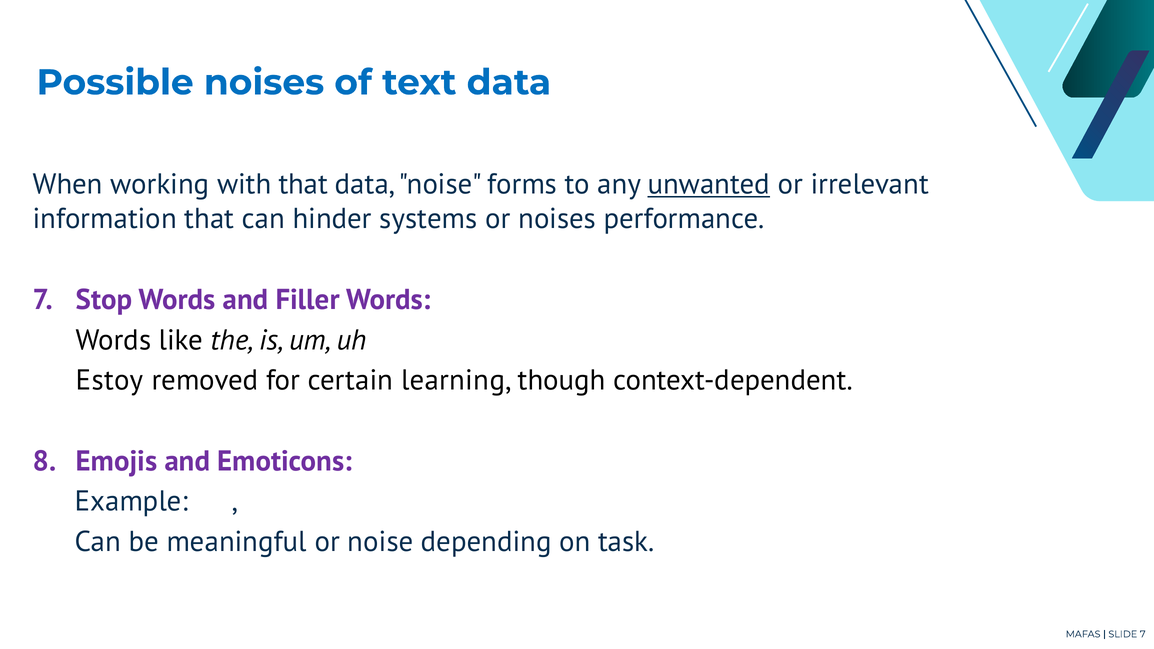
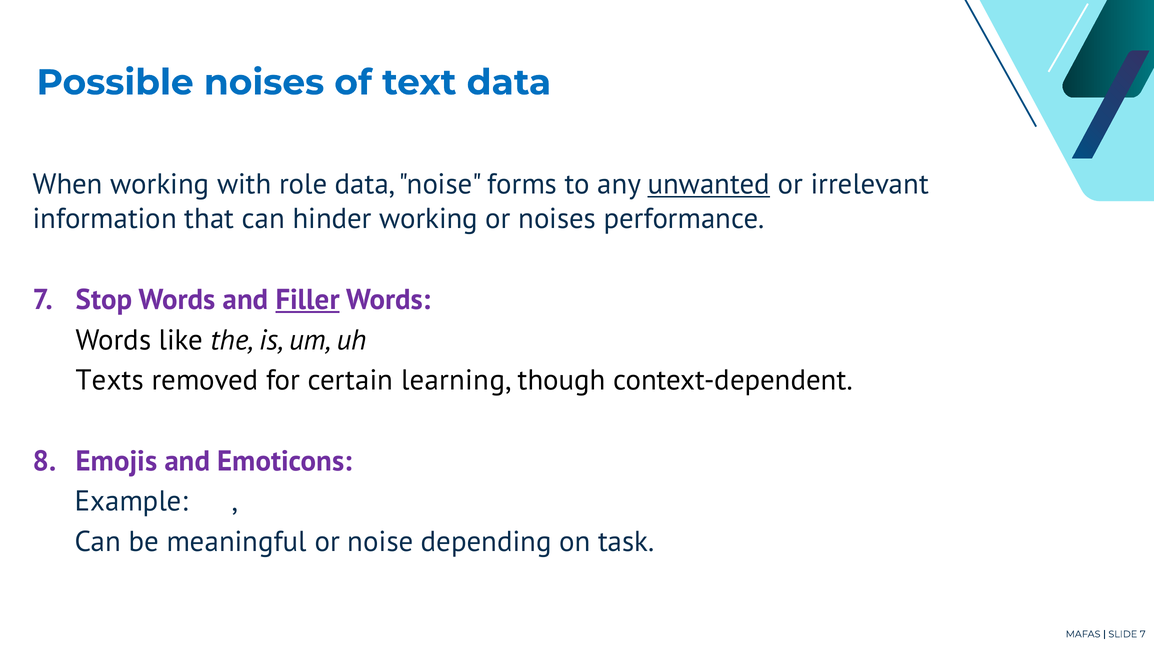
with that: that -> role
hinder systems: systems -> working
Filler underline: none -> present
Estoy: Estoy -> Texts
